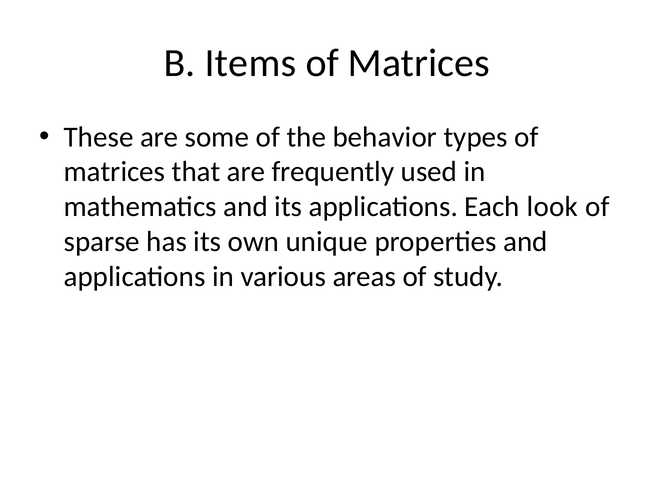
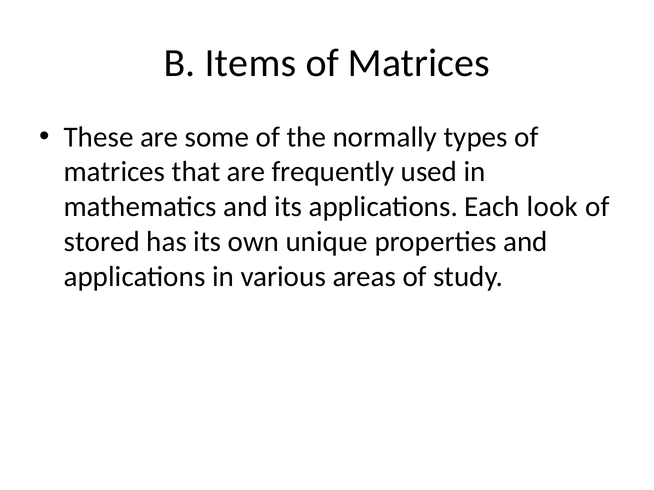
behavior: behavior -> normally
sparse: sparse -> stored
